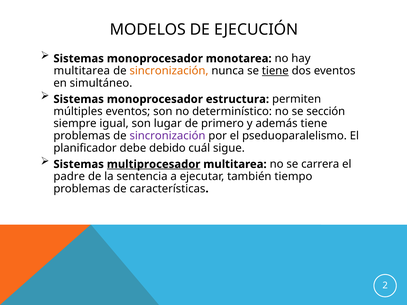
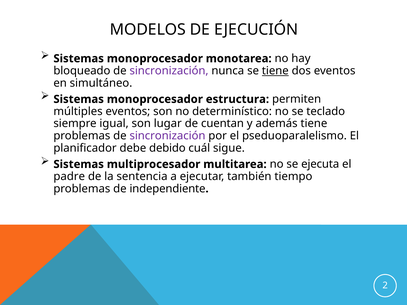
multitarea at (82, 71): multitarea -> bloqueado
sincronización at (169, 71) colour: orange -> purple
sección: sección -> teclado
primero: primero -> cuentan
multiprocesador underline: present -> none
carrera: carrera -> ejecuta
características: características -> independiente
